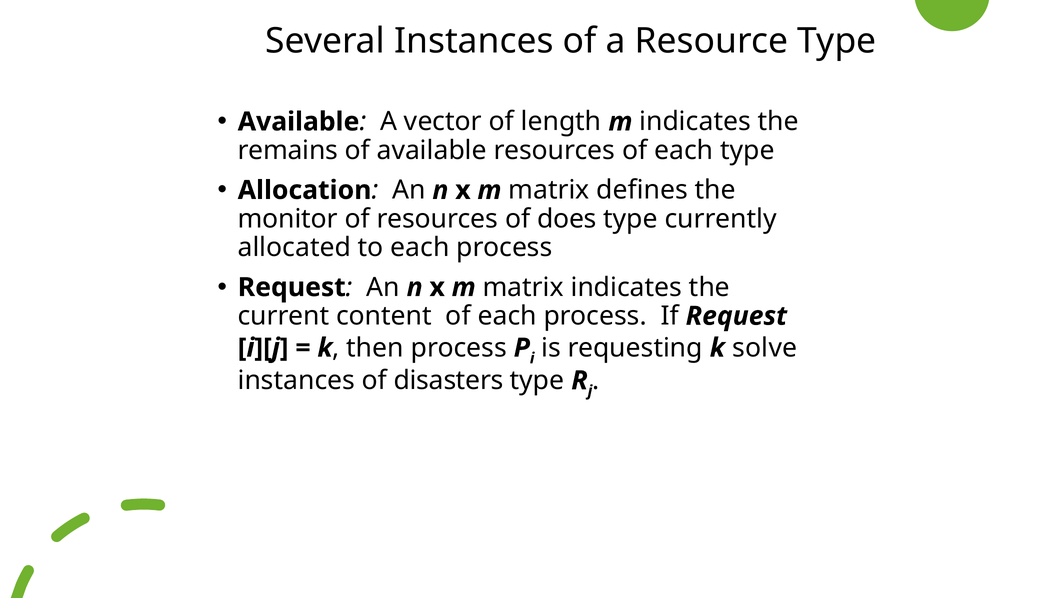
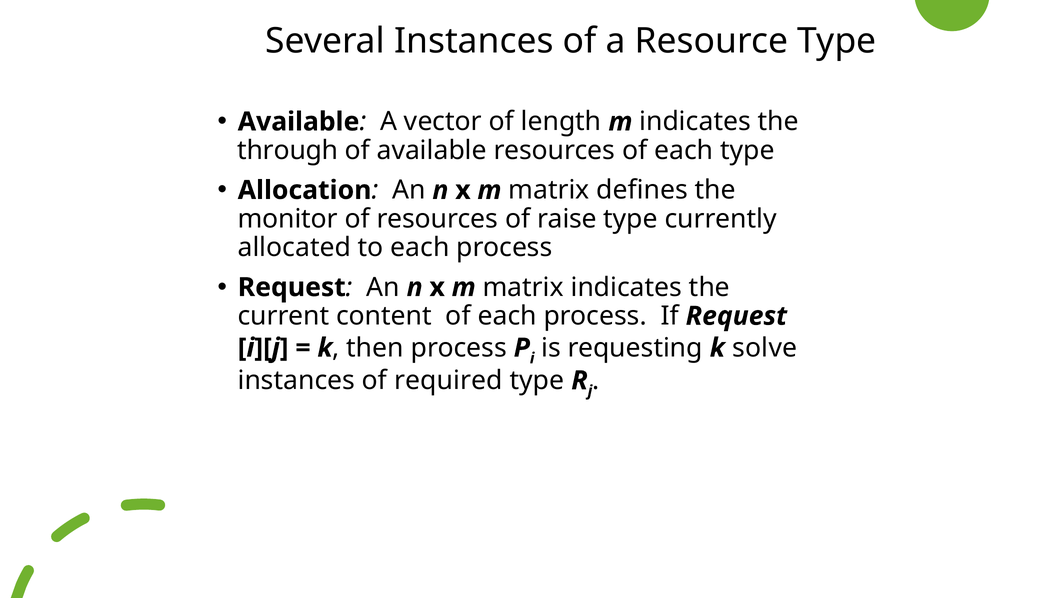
remains: remains -> through
does: does -> raise
disasters: disasters -> required
